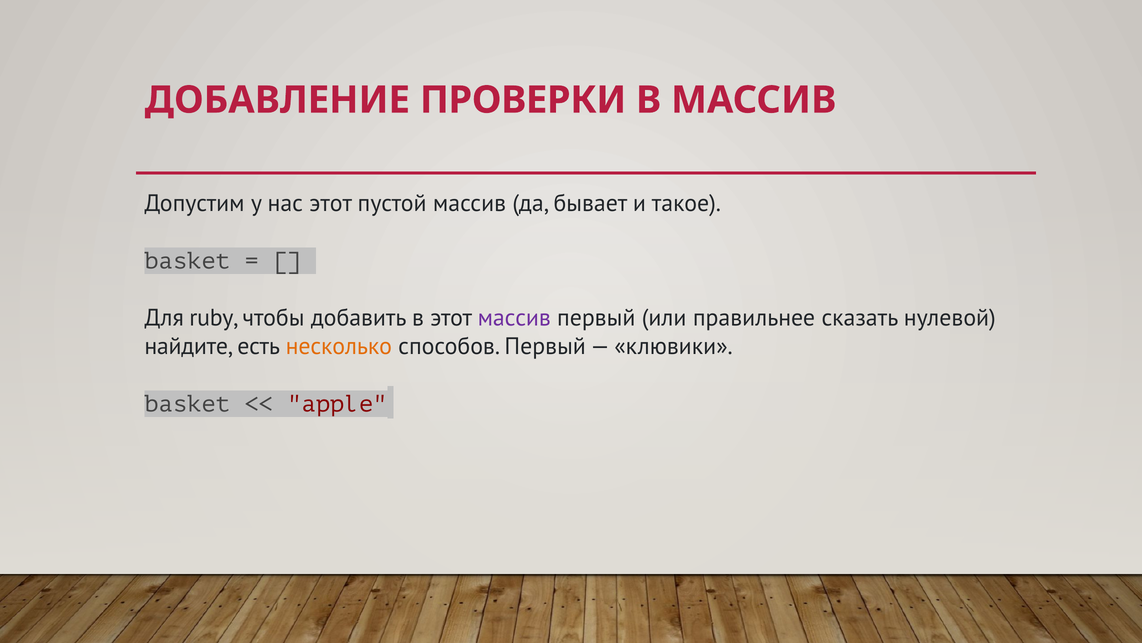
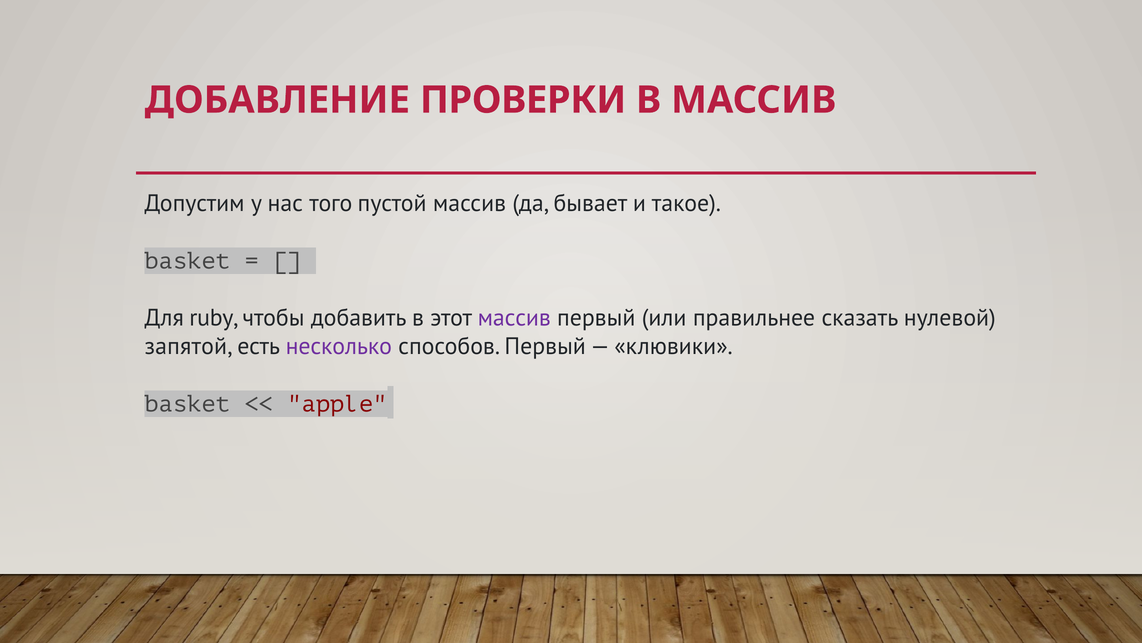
нас этот: этот -> того
найдите: найдите -> запятой
несколько colour: orange -> purple
